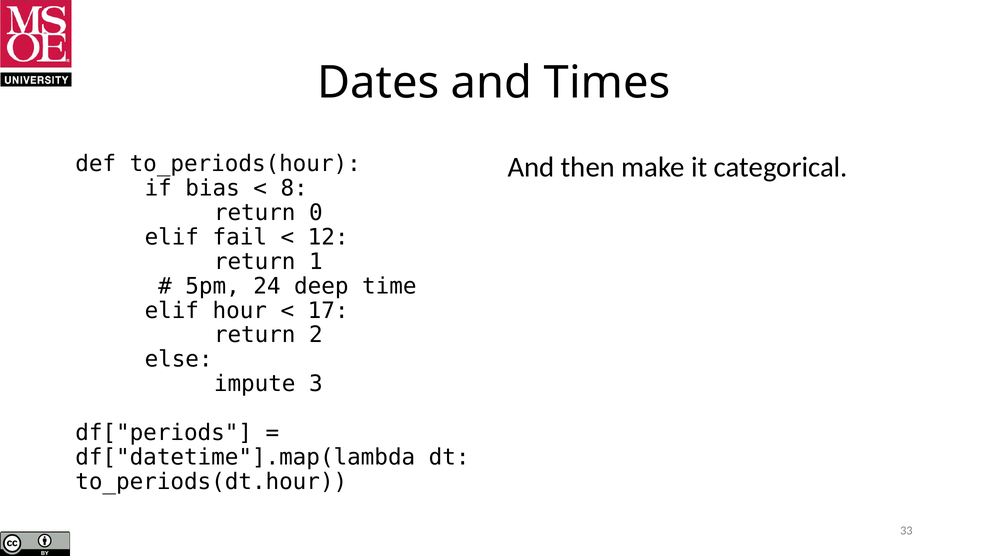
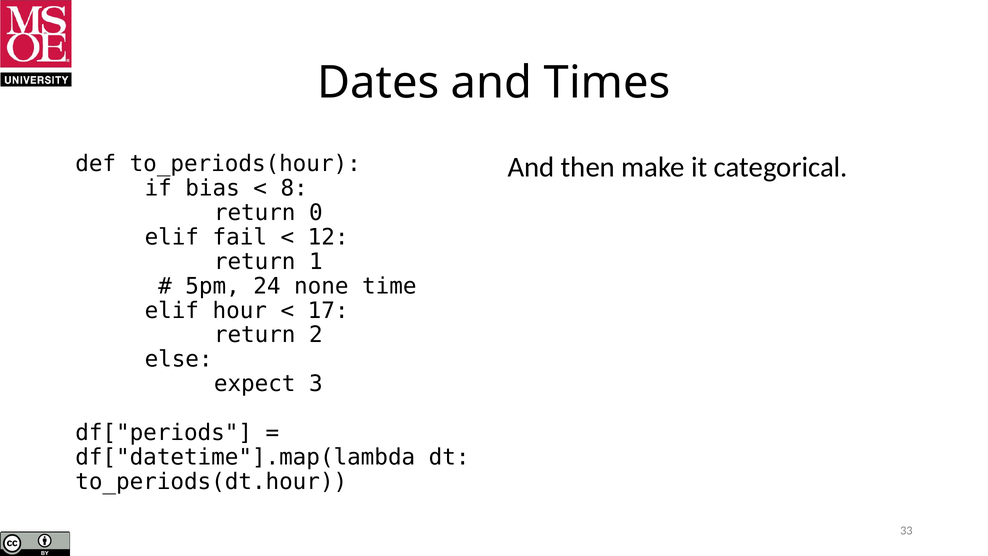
deep: deep -> none
impute: impute -> expect
